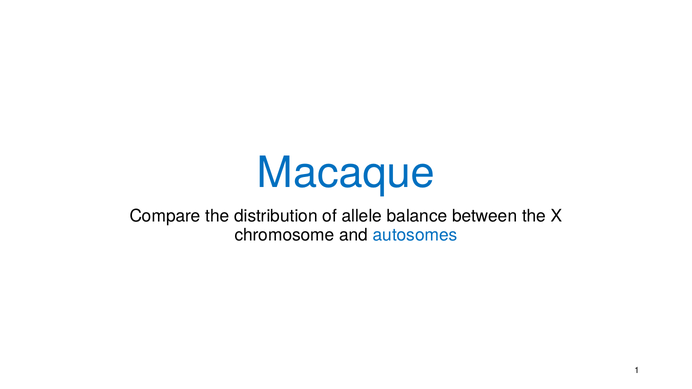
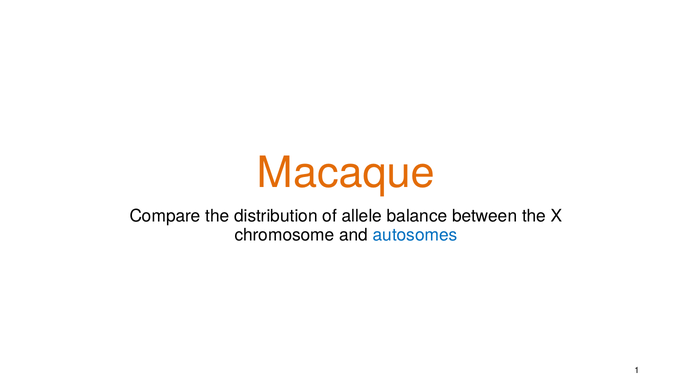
Macaque colour: blue -> orange
